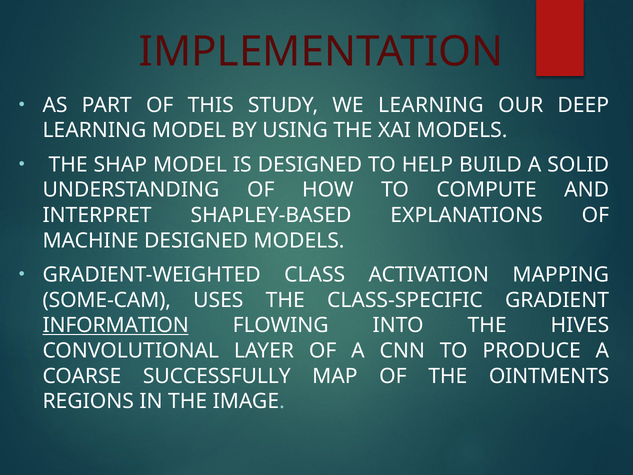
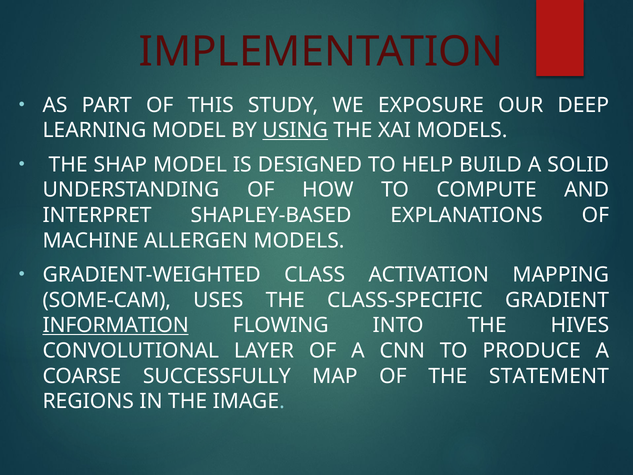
WE LEARNING: LEARNING -> EXPOSURE
USING underline: none -> present
MACHINE DESIGNED: DESIGNED -> ALLERGEN
OINTMENTS: OINTMENTS -> STATEMENT
